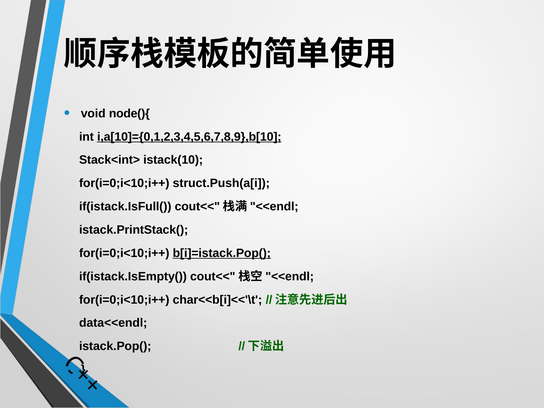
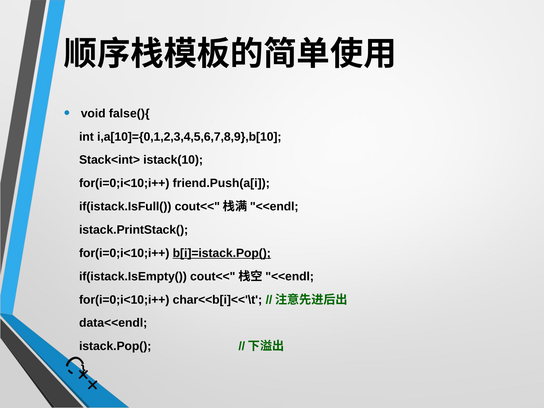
node(){: node(){ -> false(){
i,a[10]={0,1,2,3,4,5,6,7,8,9},b[10 underline: present -> none
struct.Push(a[i: struct.Push(a[i -> friend.Push(a[i
